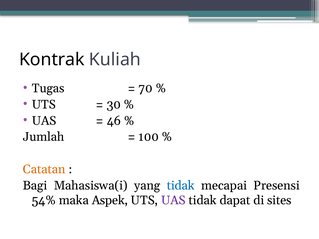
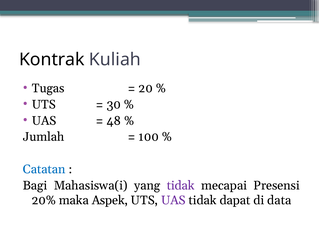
70: 70 -> 20
46: 46 -> 48
Catatan colour: orange -> blue
tidak at (181, 186) colour: blue -> purple
54%: 54% -> 20%
sites: sites -> data
